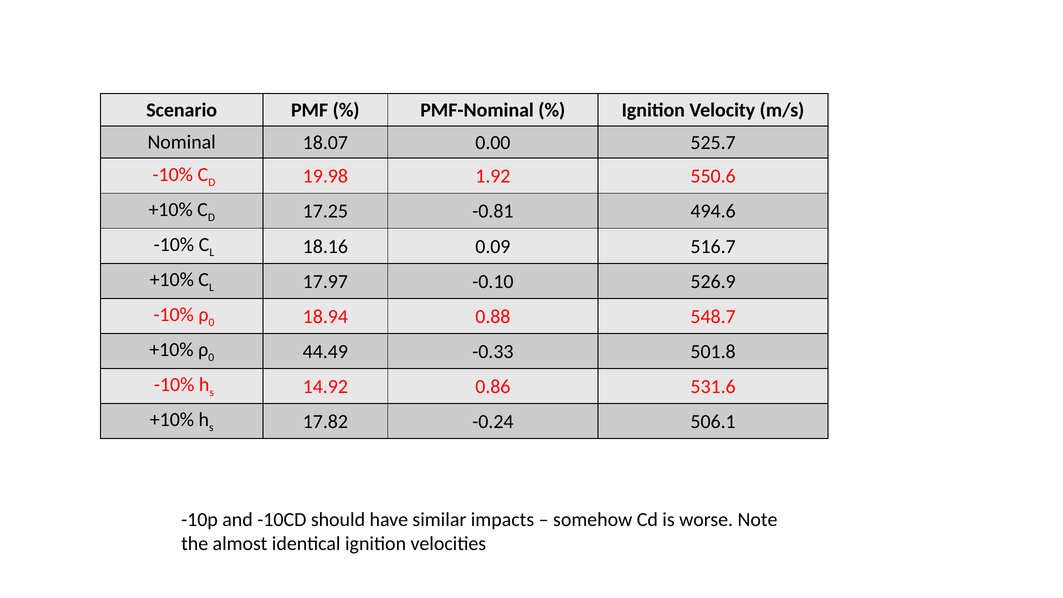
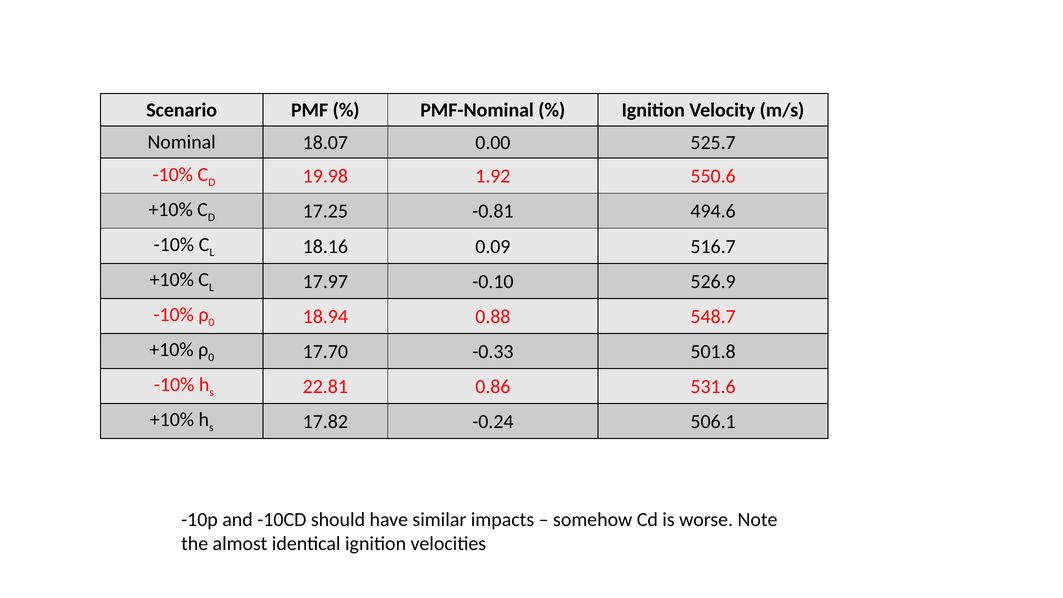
44.49: 44.49 -> 17.70
14.92: 14.92 -> 22.81
